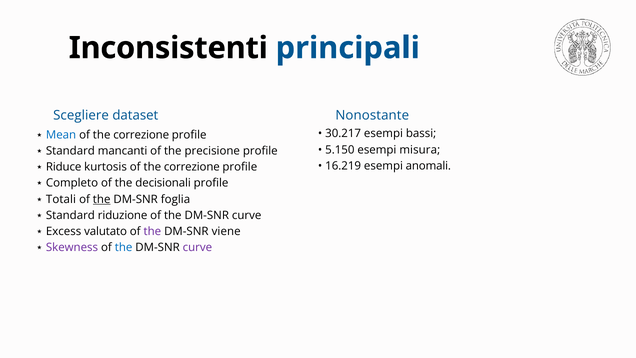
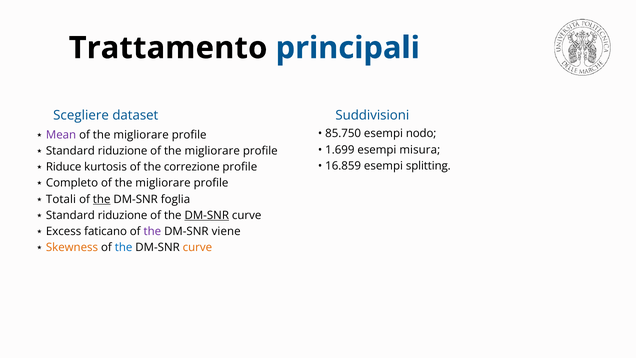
Inconsistenti: Inconsistenti -> Trattamento
Nonostante: Nonostante -> Suddivisioni
30.217: 30.217 -> 85.750
bassi: bassi -> nodo
Mean colour: blue -> purple
correzione at (141, 135): correzione -> migliorare
5.150: 5.150 -> 1.699
mancanti at (123, 151): mancanti -> riduzione
precisione at (212, 151): precisione -> migliorare
16.219: 16.219 -> 16.859
anomali: anomali -> splitting
decisionali at (163, 183): decisionali -> migliorare
DM-SNR at (207, 215) underline: none -> present
valutato: valutato -> faticano
Skewness colour: purple -> orange
curve at (197, 247) colour: purple -> orange
